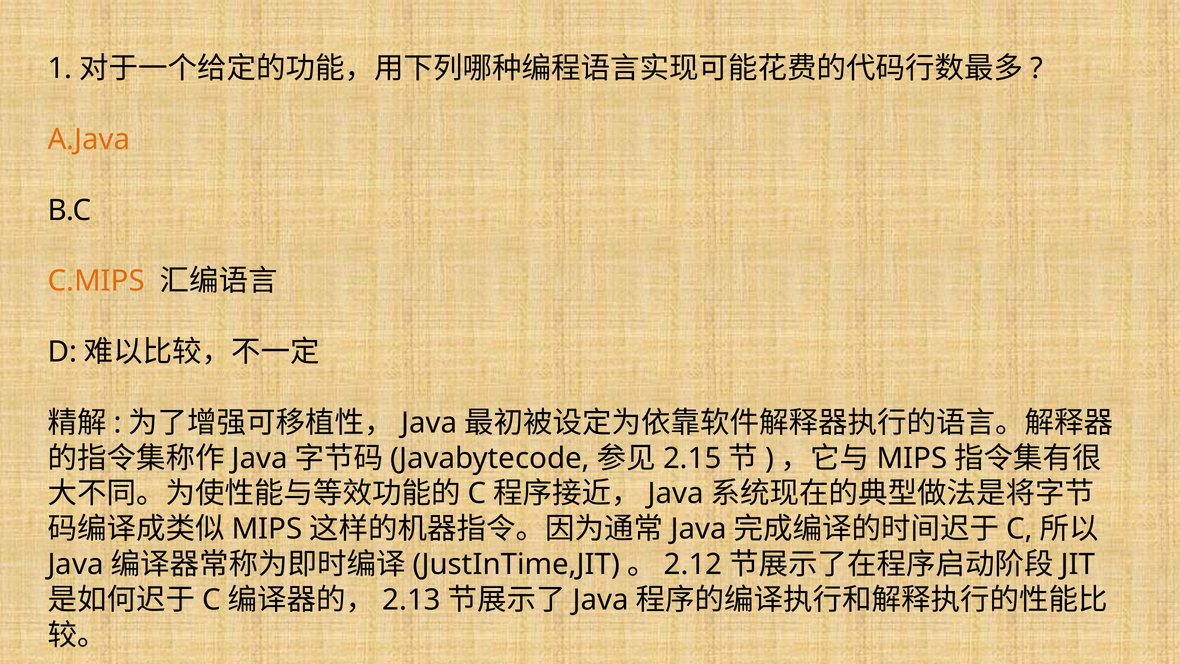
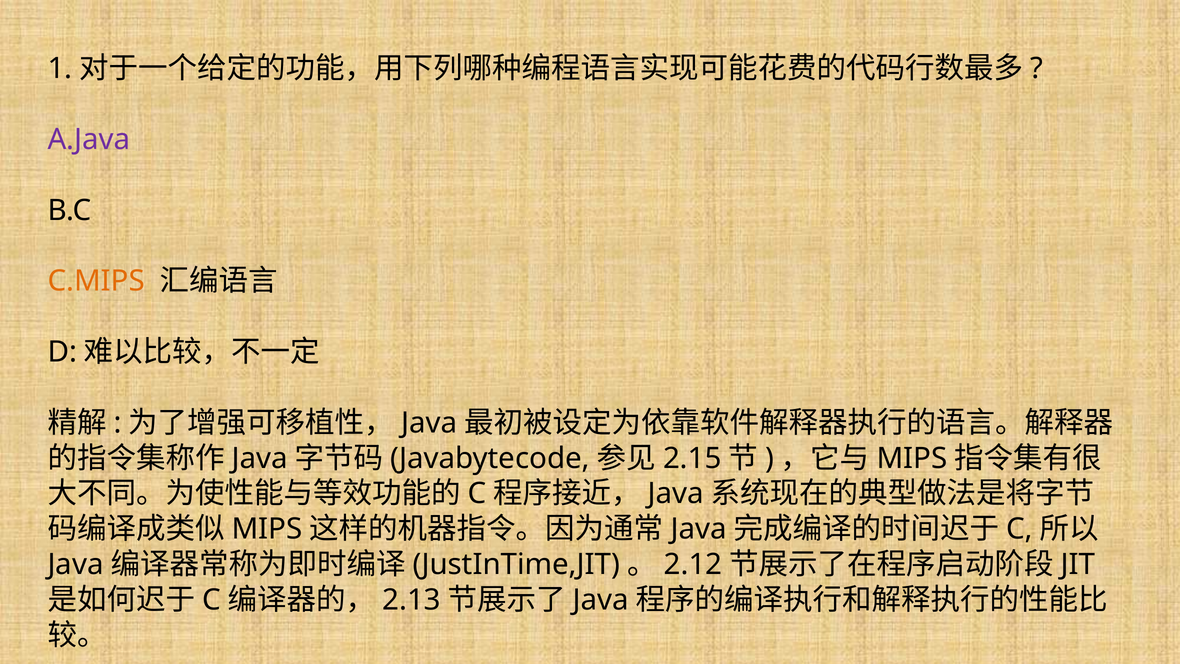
A.Java colour: orange -> purple
